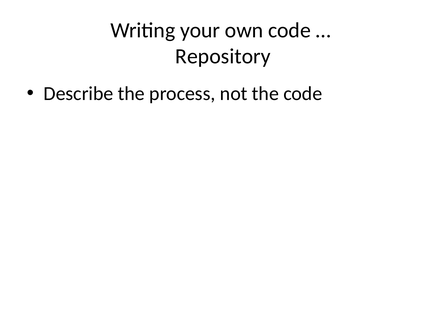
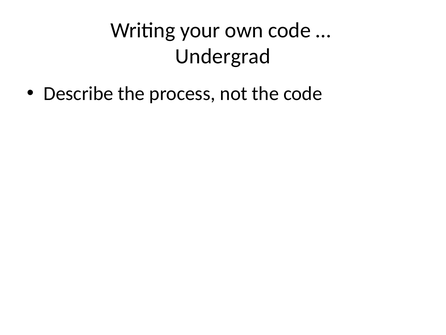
Repository: Repository -> Undergrad
